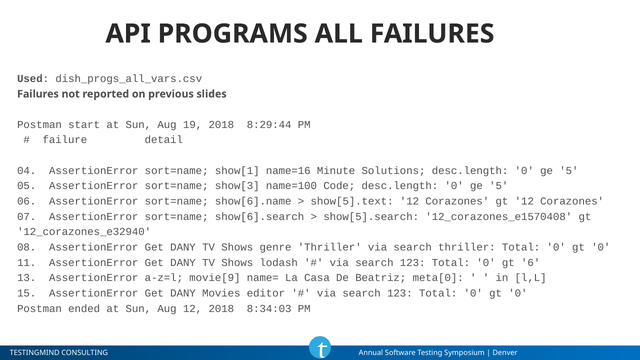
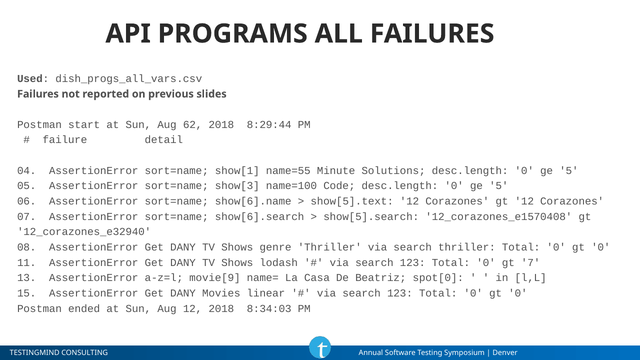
19: 19 -> 62
name=16: name=16 -> name=55
6: 6 -> 7
meta[0: meta[0 -> spot[0
editor: editor -> linear
